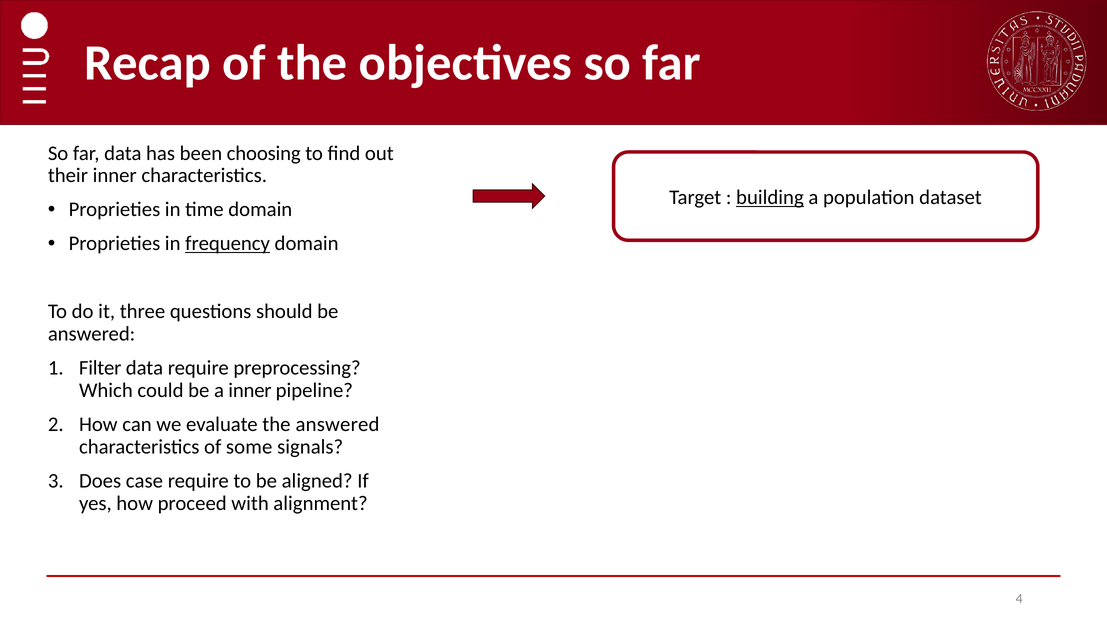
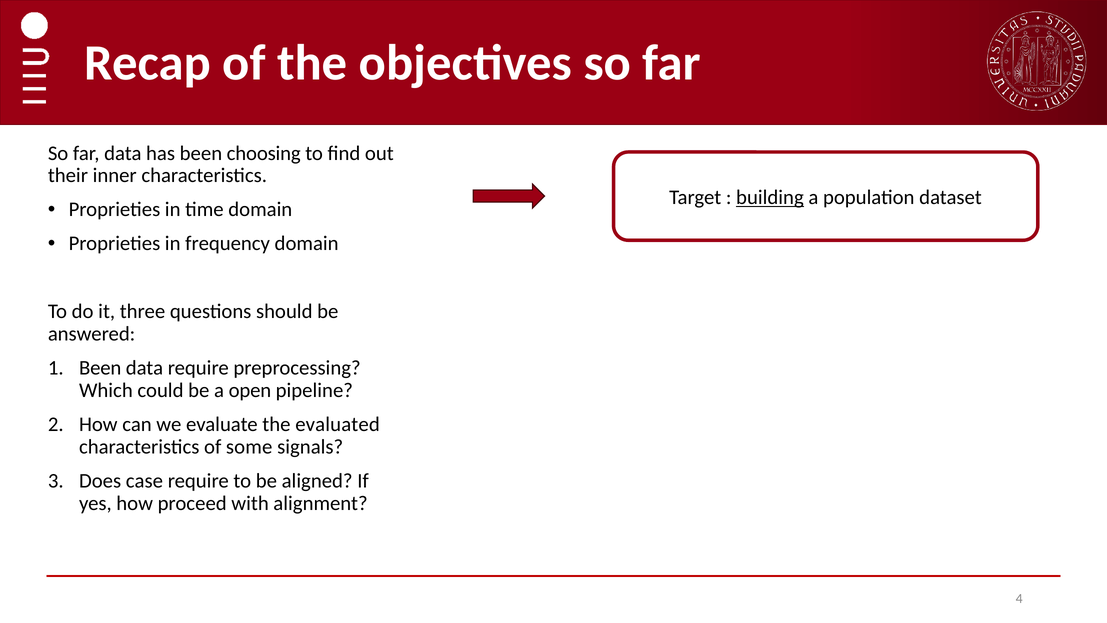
frequency underline: present -> none
Filter at (100, 368): Filter -> Been
a inner: inner -> open
the answered: answered -> evaluated
